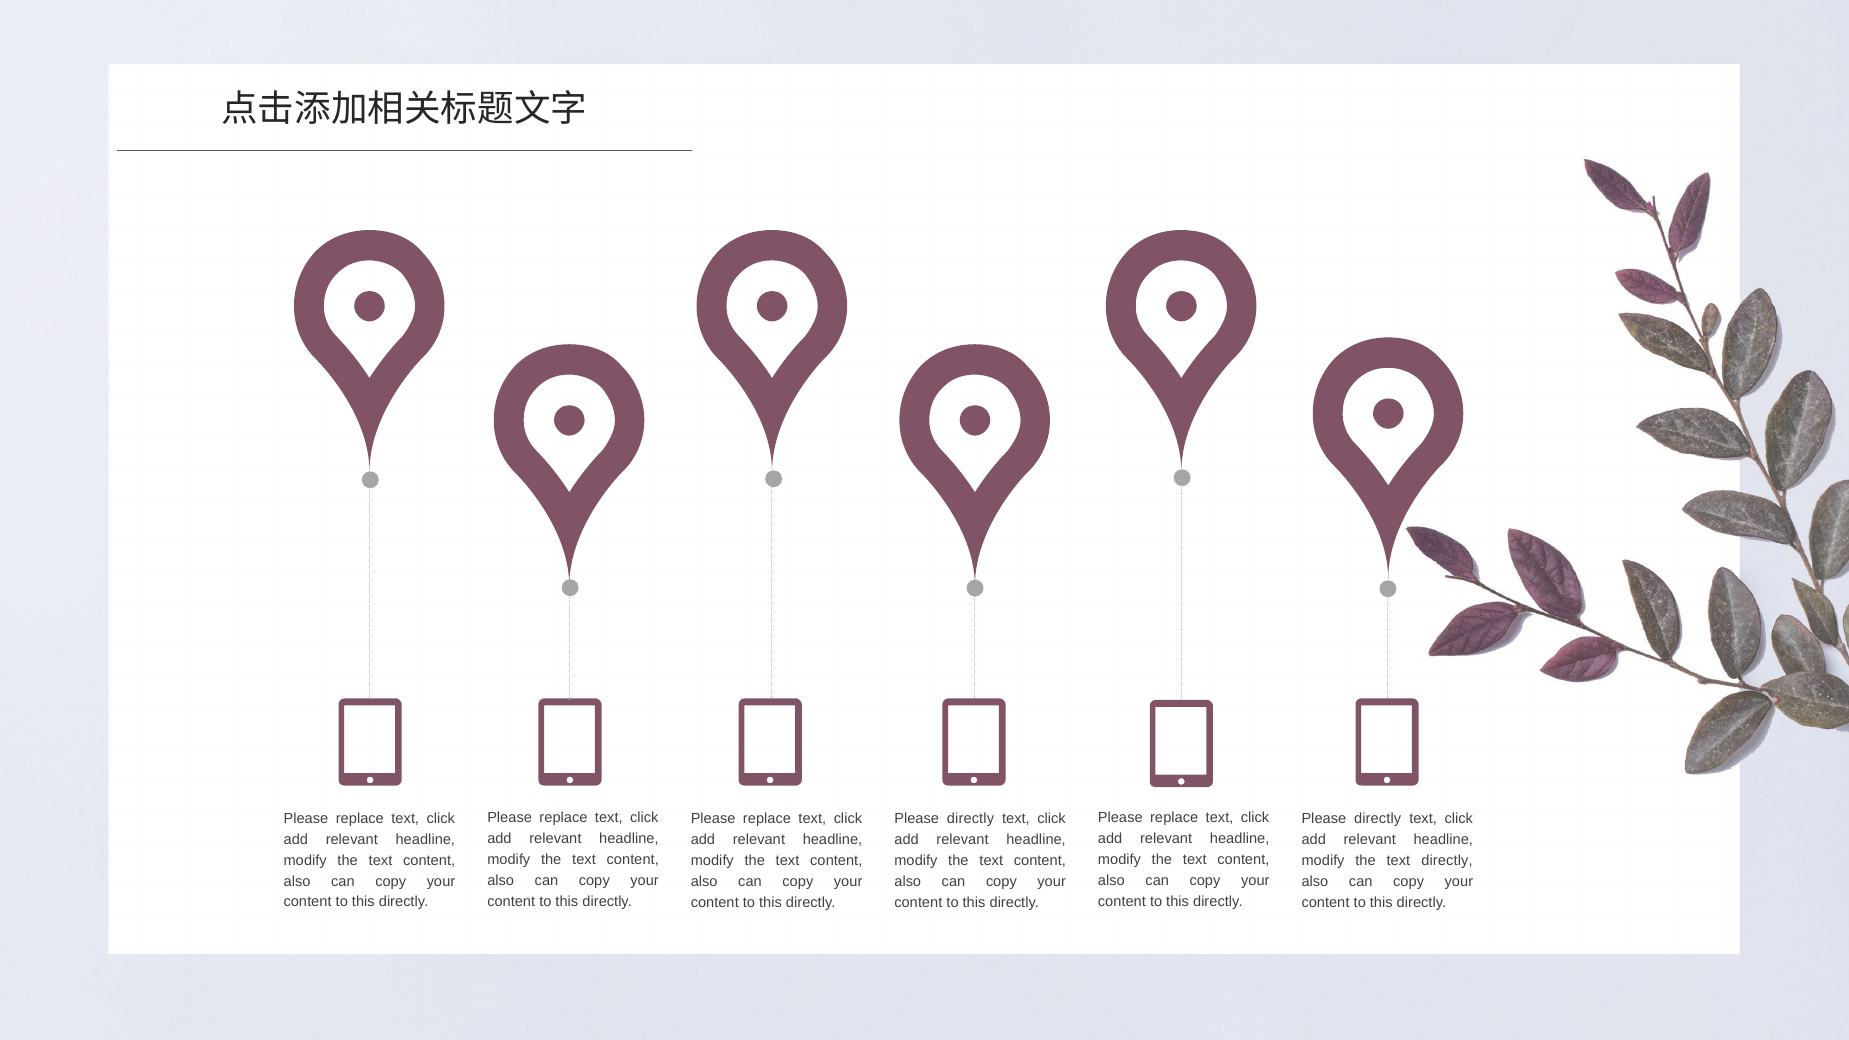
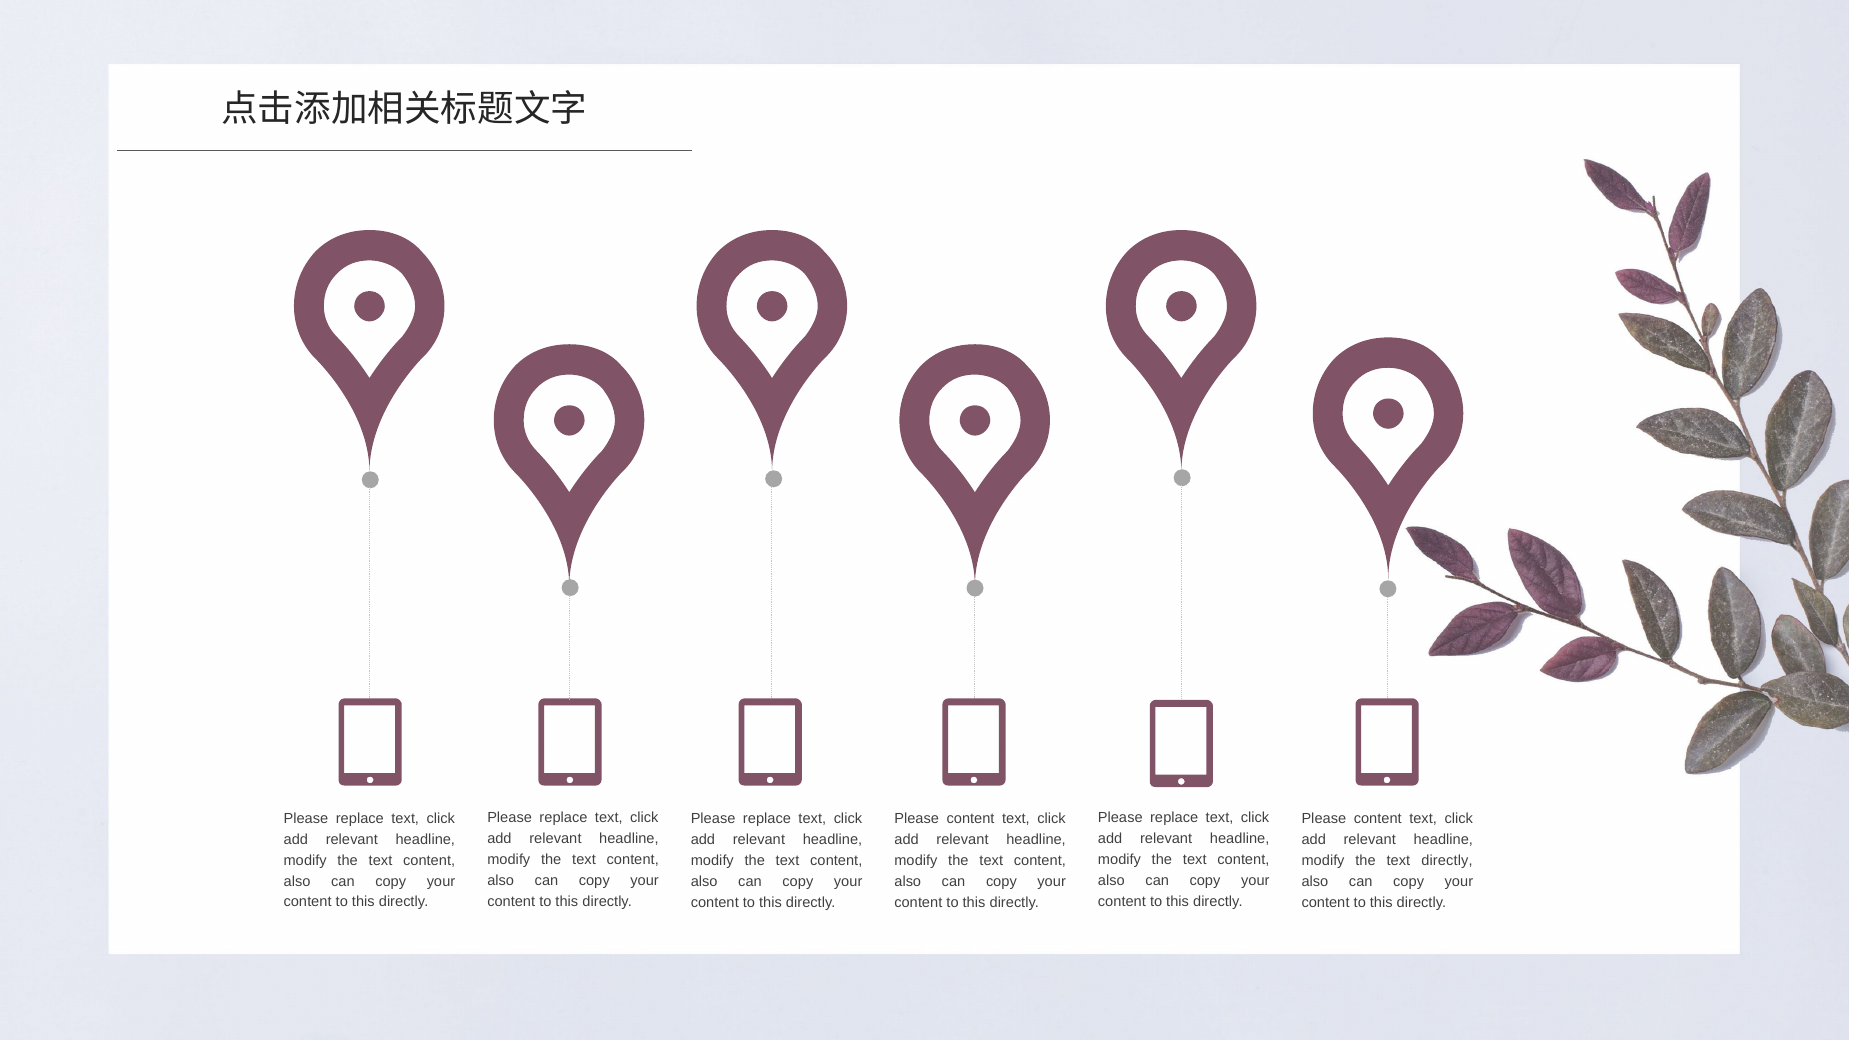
directly at (970, 819): directly -> content
directly at (1378, 819): directly -> content
